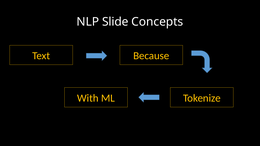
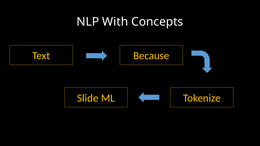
Slide: Slide -> With
With: With -> Slide
